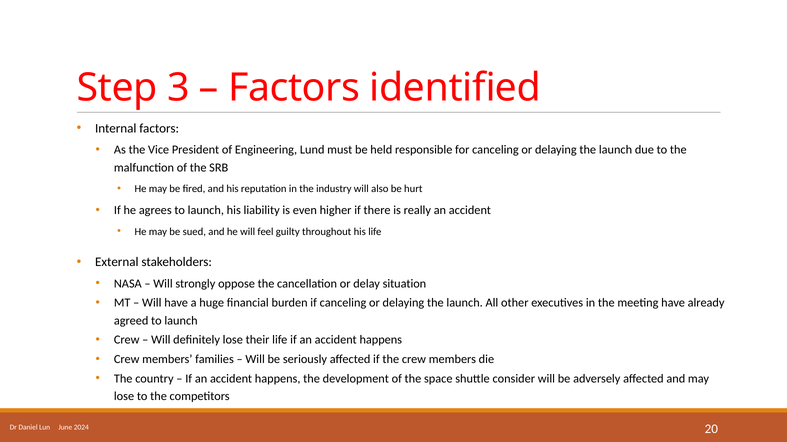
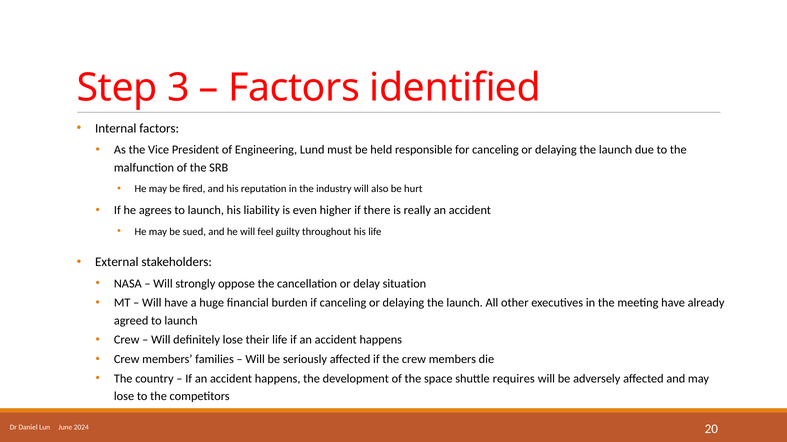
consider: consider -> requires
